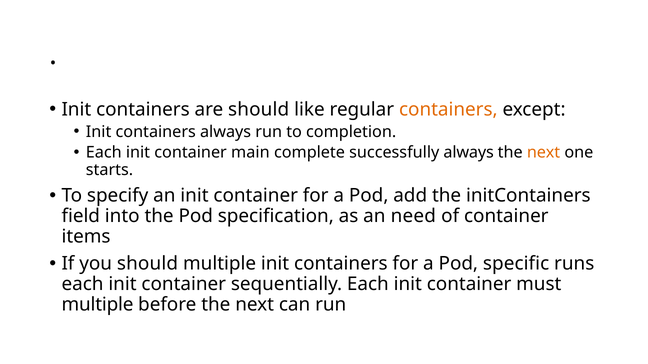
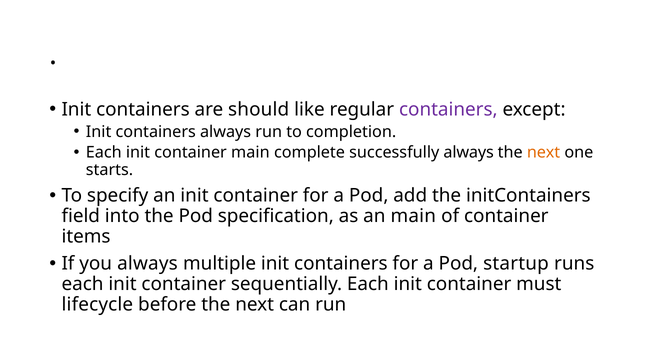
containers at (448, 110) colour: orange -> purple
an need: need -> main
you should: should -> always
specific: specific -> startup
multiple at (98, 305): multiple -> lifecycle
